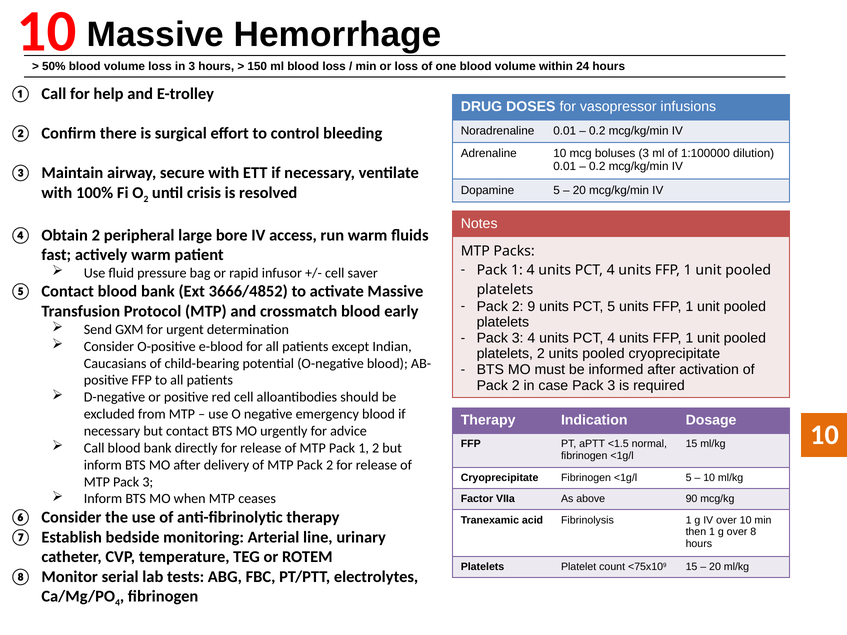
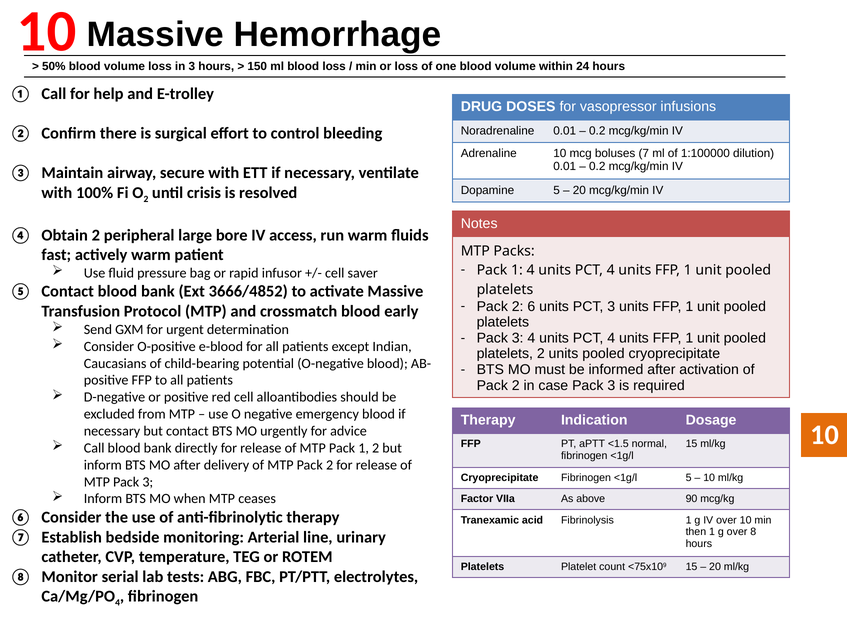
boluses 3: 3 -> 7
2 9: 9 -> 6
PCT 5: 5 -> 3
